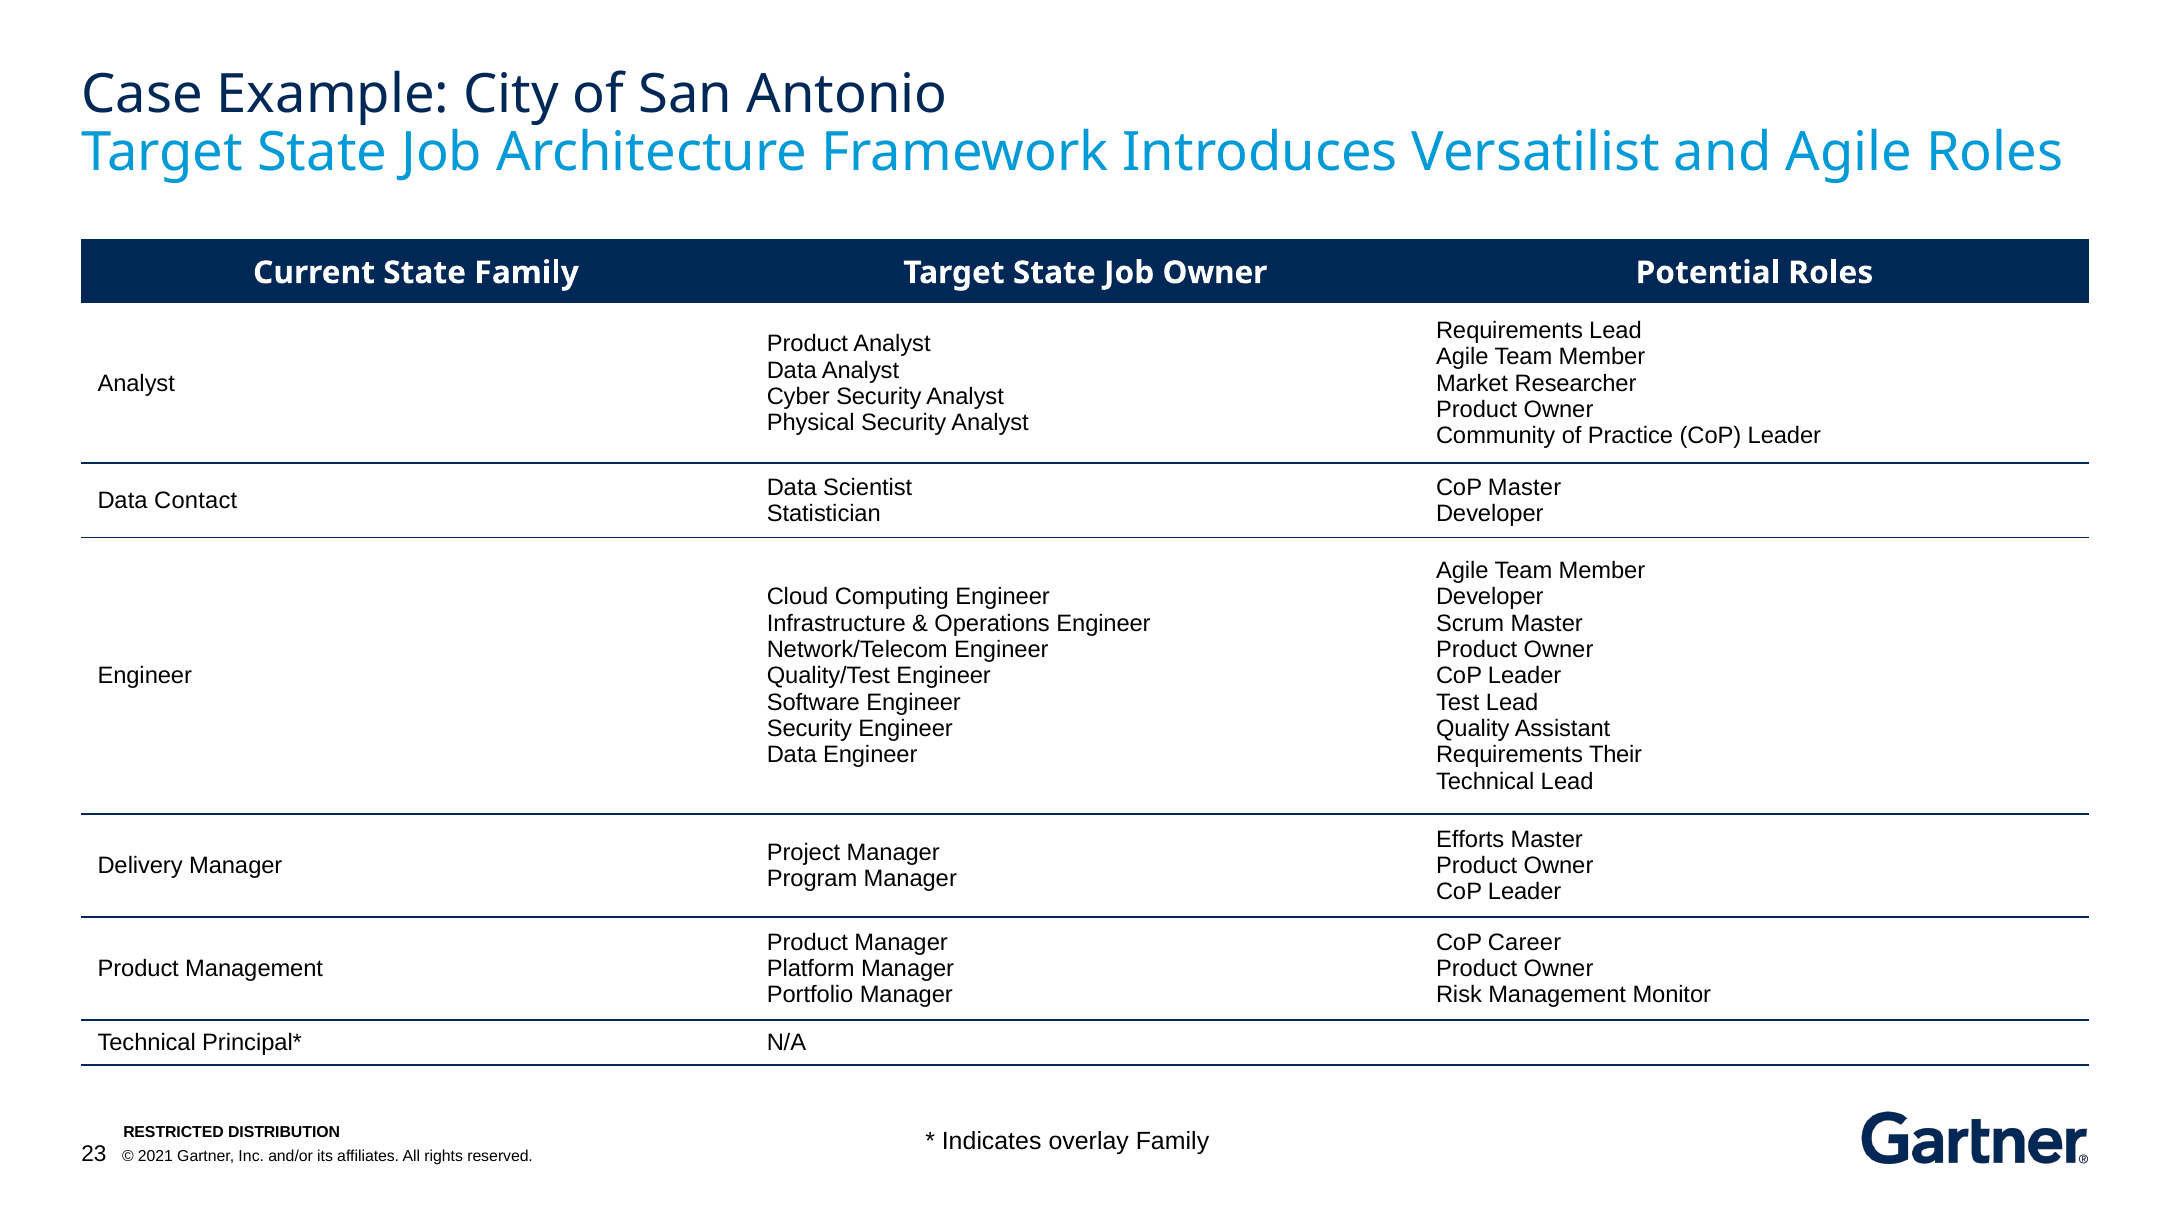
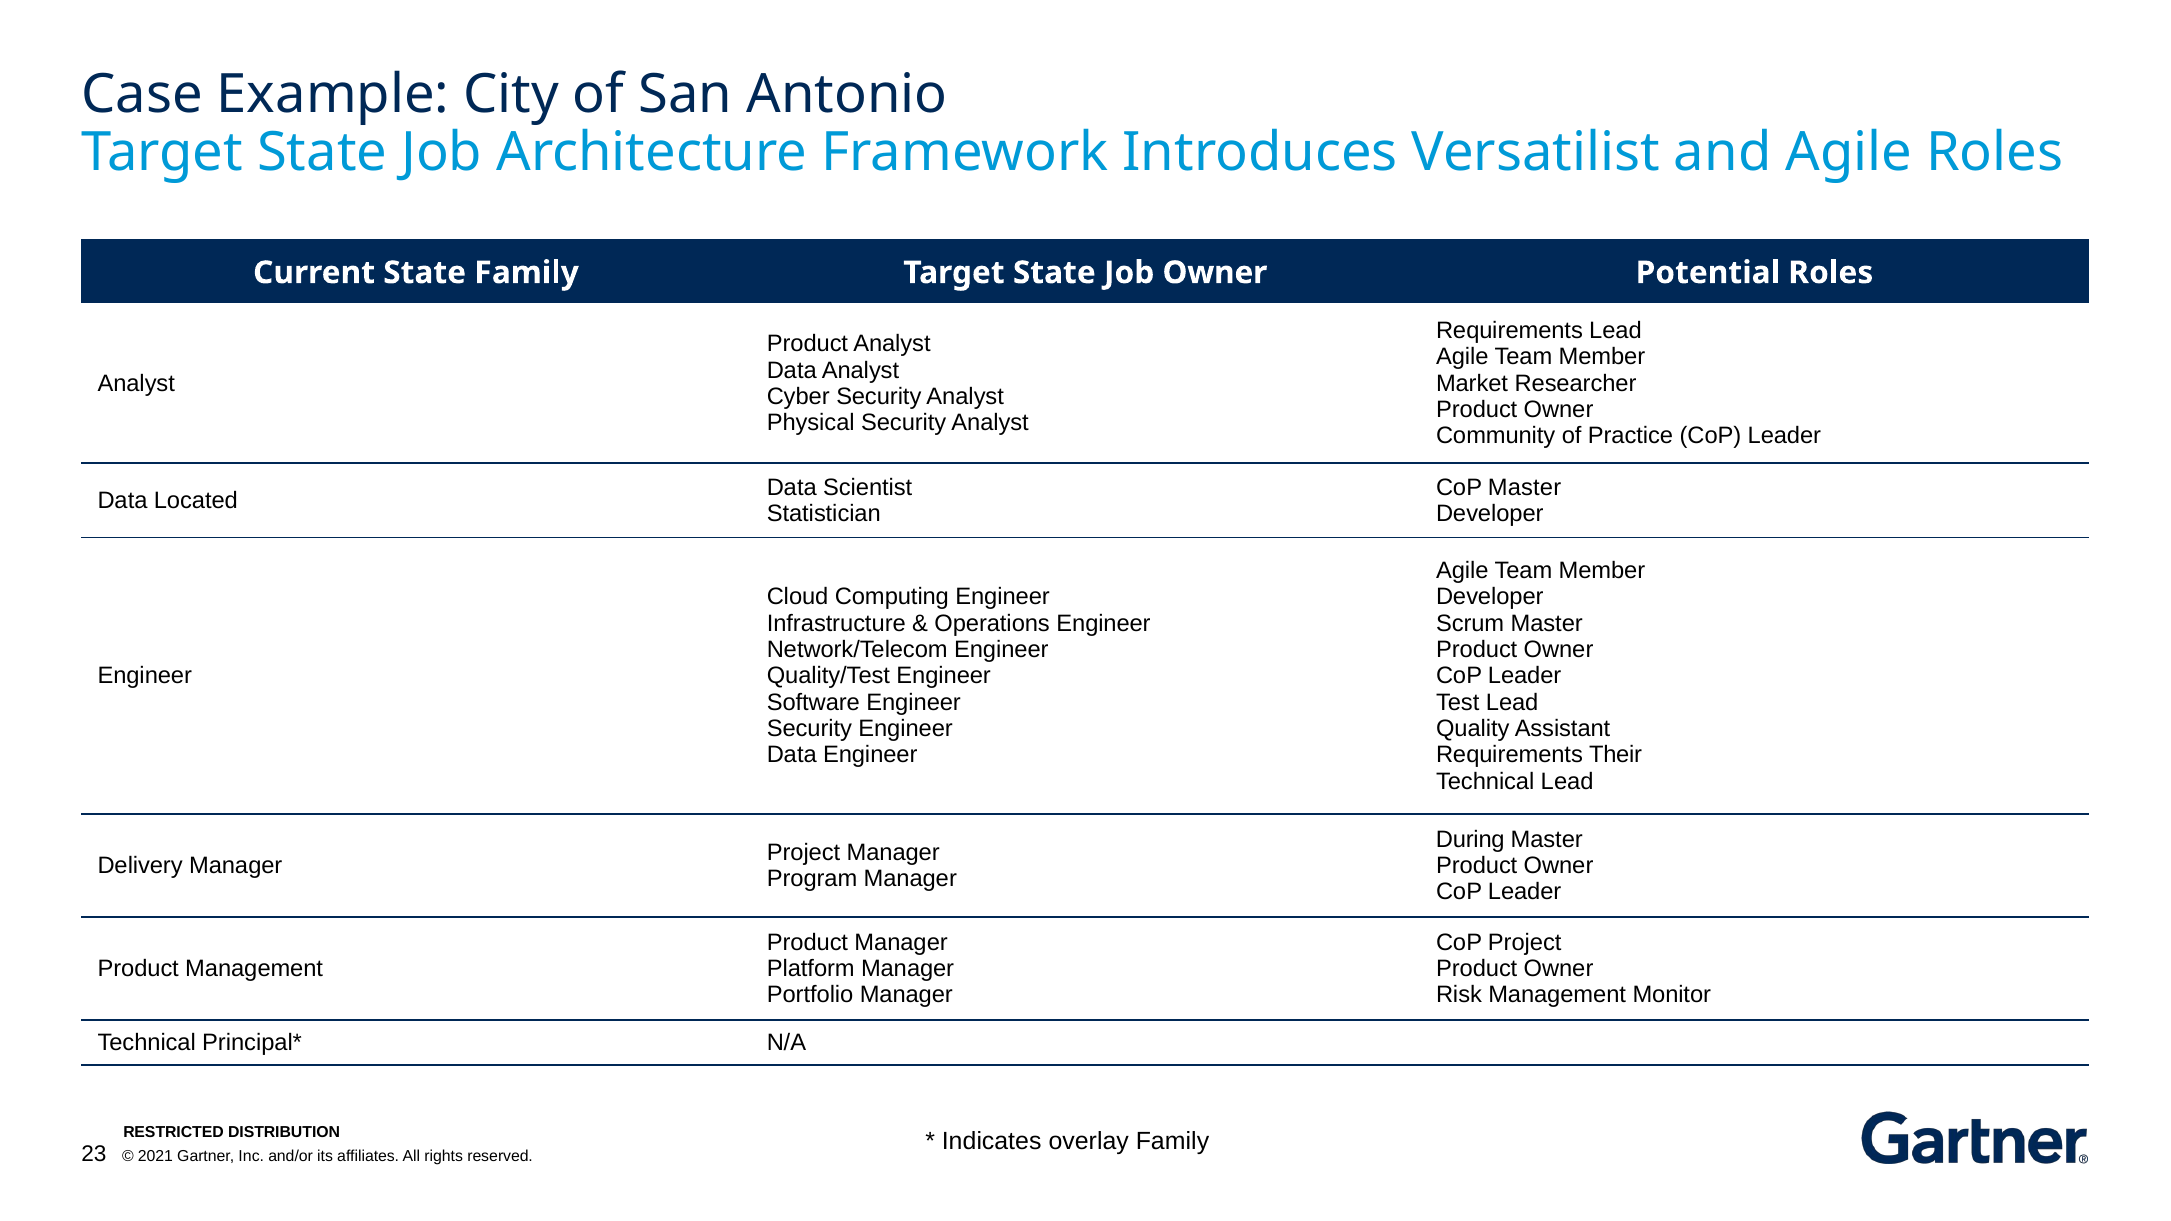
Contact: Contact -> Located
Efforts: Efforts -> During
CoP Career: Career -> Project
